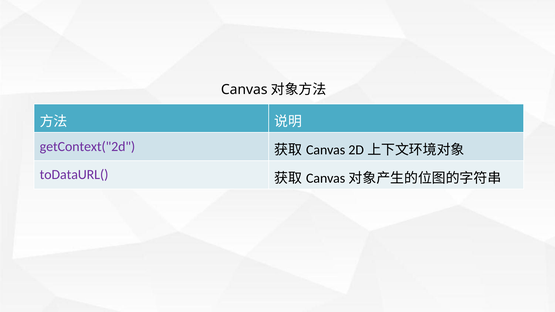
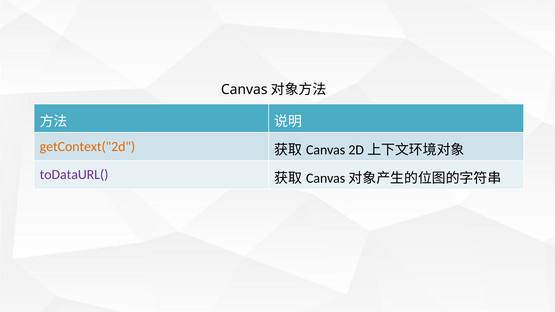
getContext("2d colour: purple -> orange
